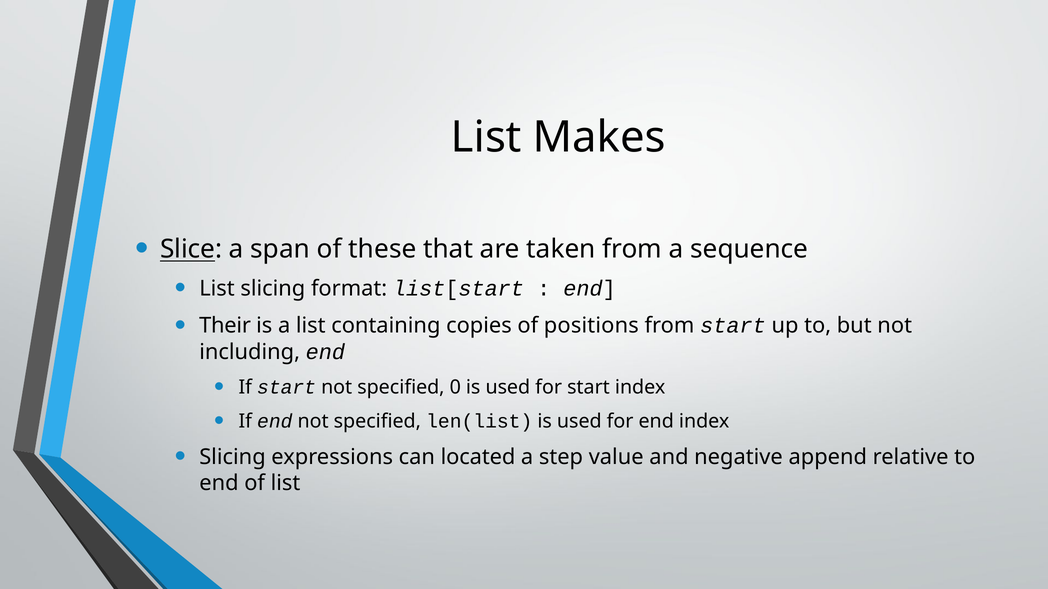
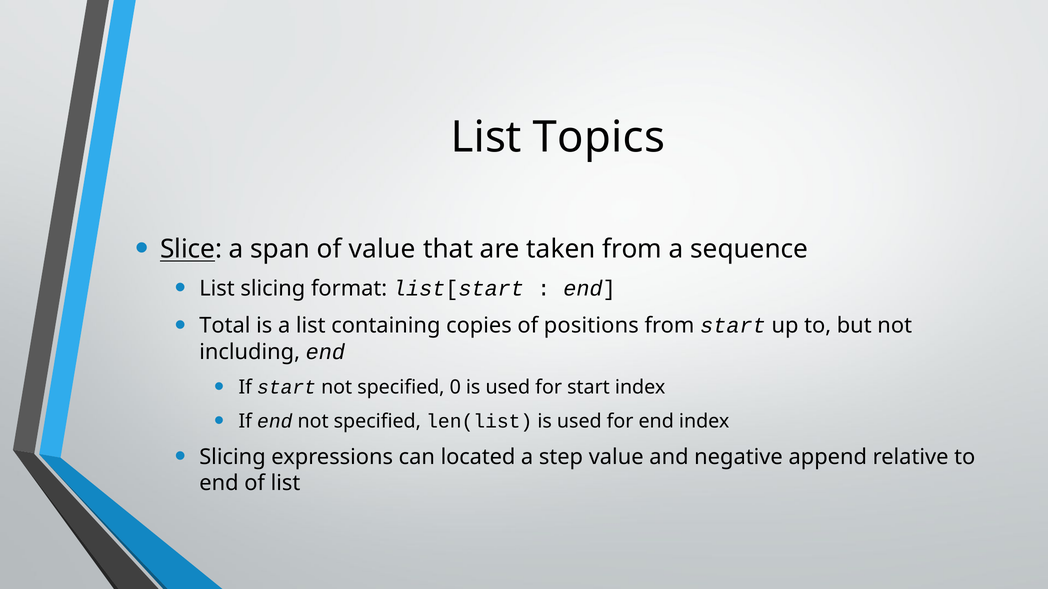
Makes: Makes -> Topics
of these: these -> value
Their: Their -> Total
